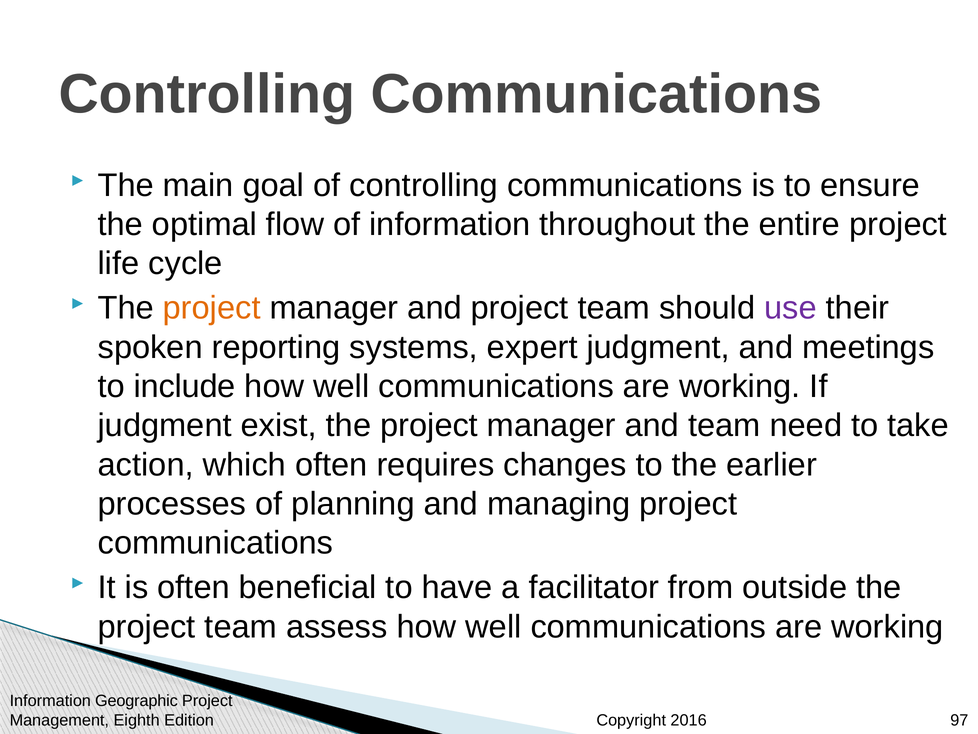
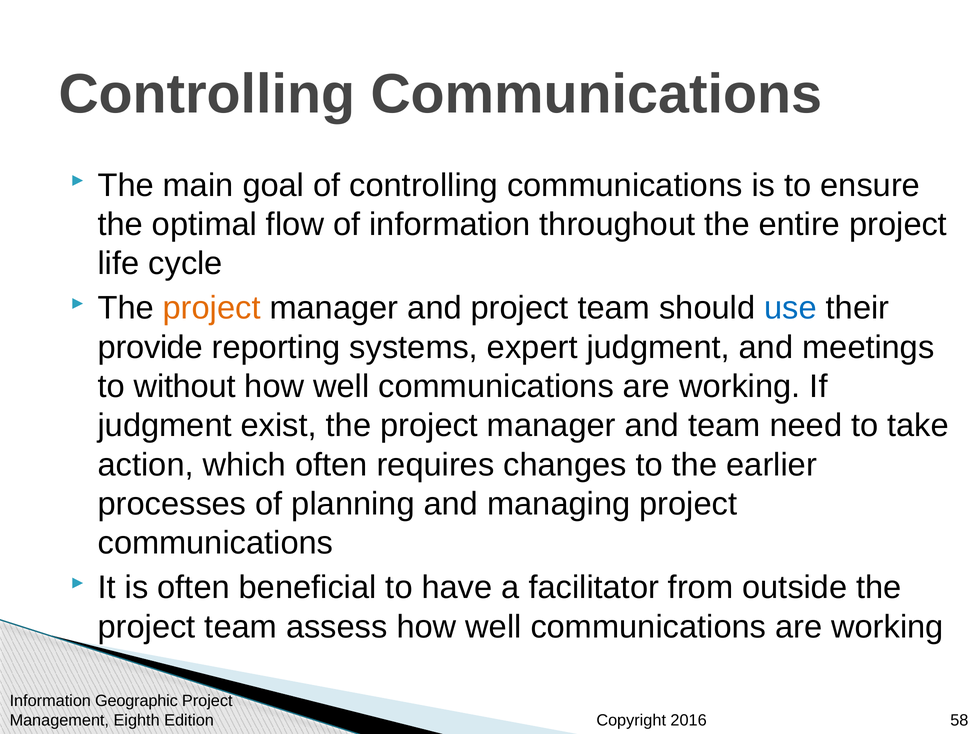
use colour: purple -> blue
spoken: spoken -> provide
include: include -> without
97: 97 -> 58
